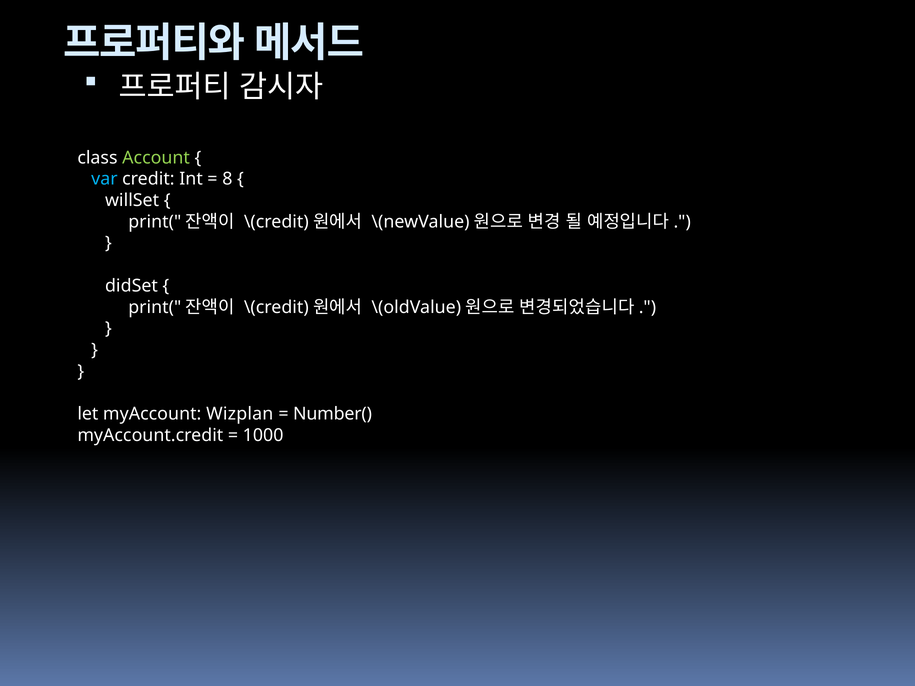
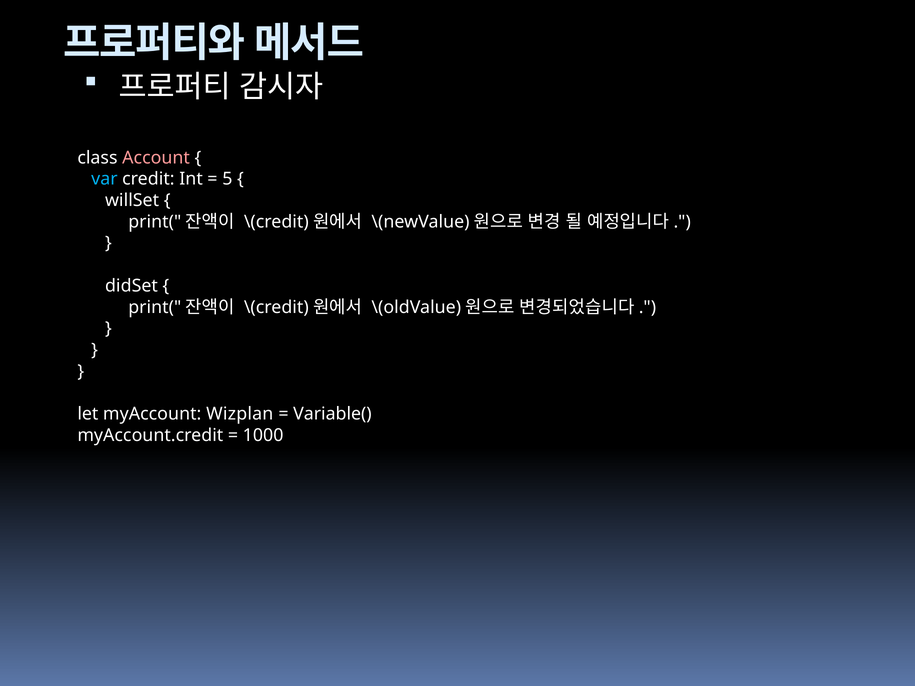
Account colour: light green -> pink
8: 8 -> 5
Number(: Number( -> Variable(
